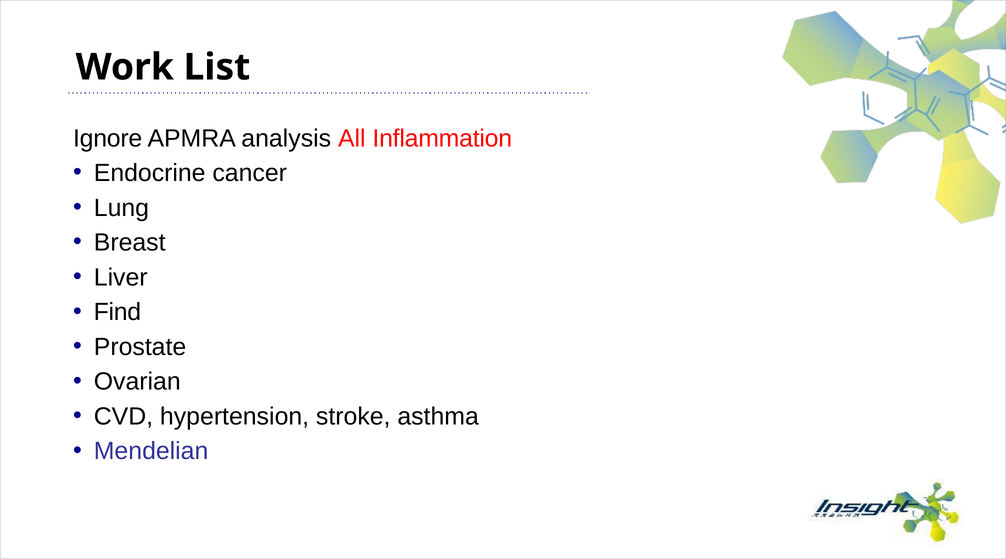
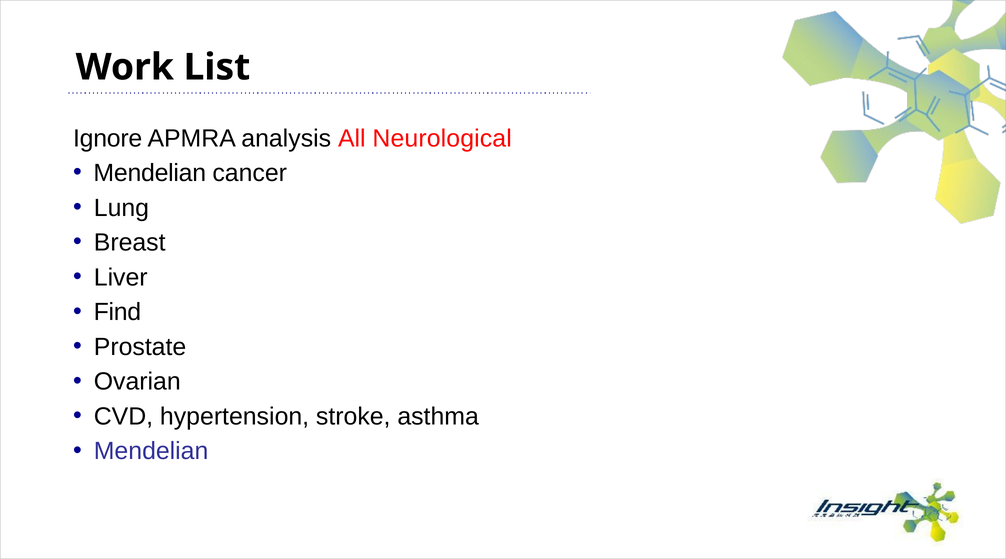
Inflammation: Inflammation -> Neurological
Endocrine at (150, 173): Endocrine -> Mendelian
